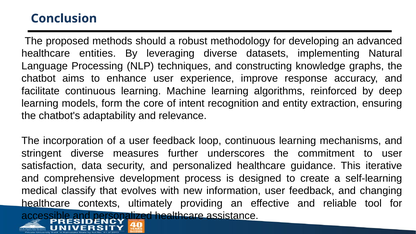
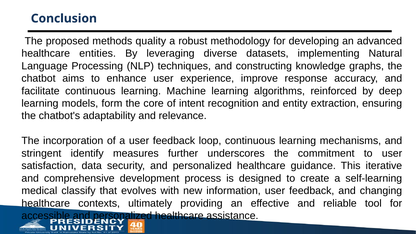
should: should -> quality
stringent diverse: diverse -> identify
